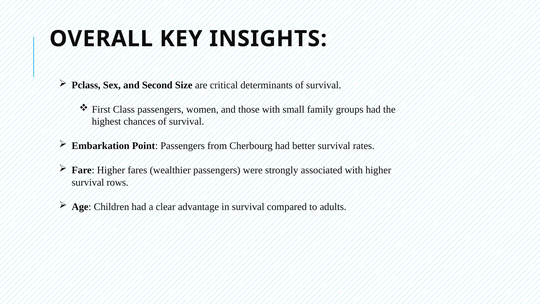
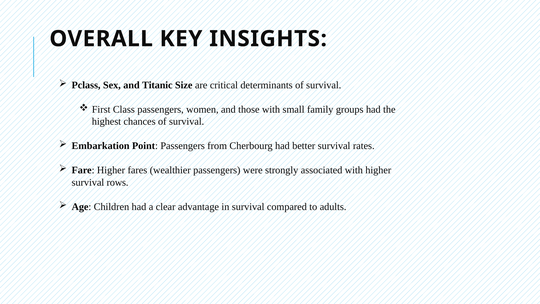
Second: Second -> Titanic
